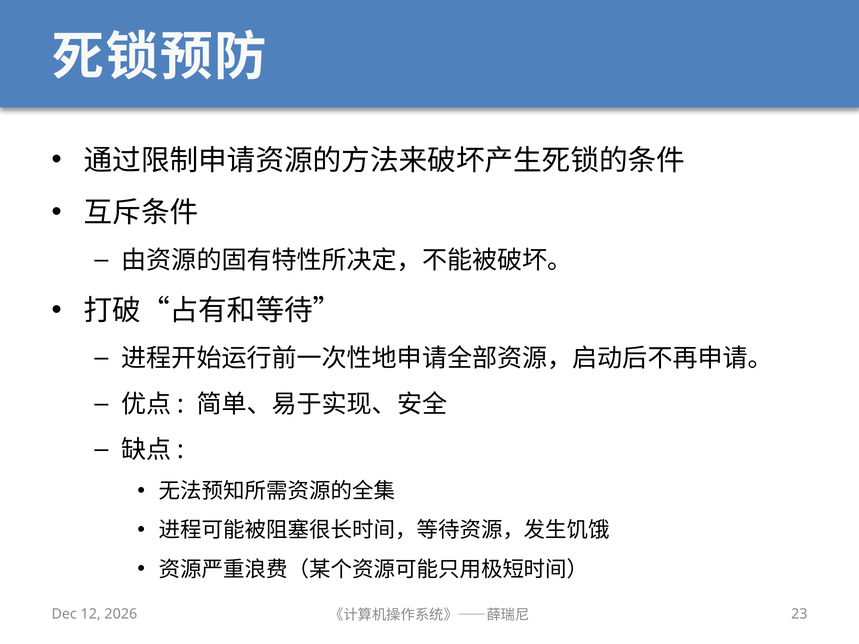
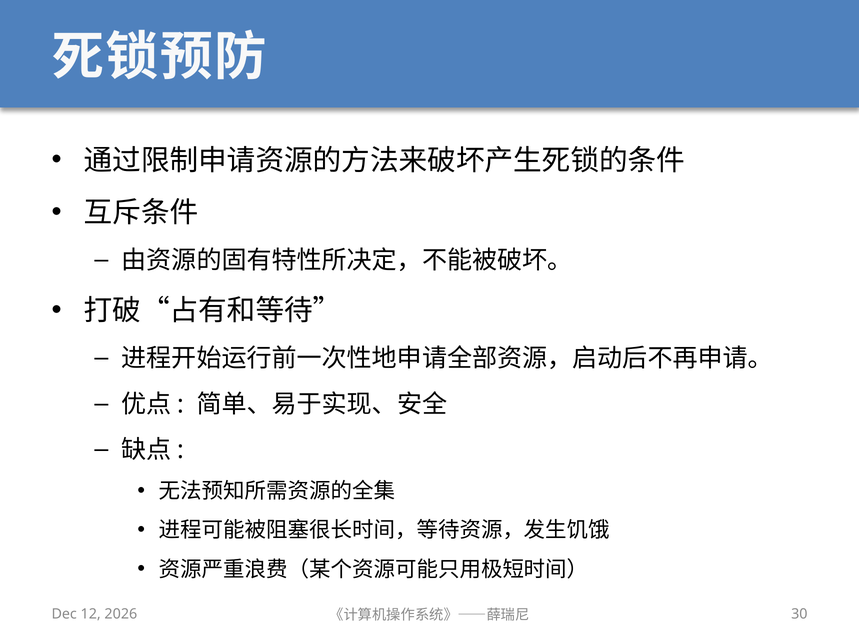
23: 23 -> 30
